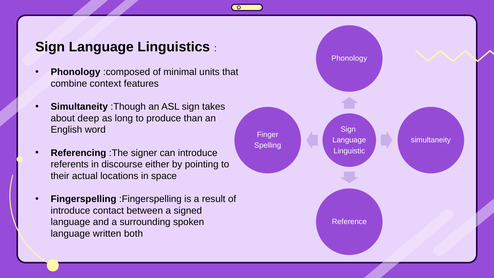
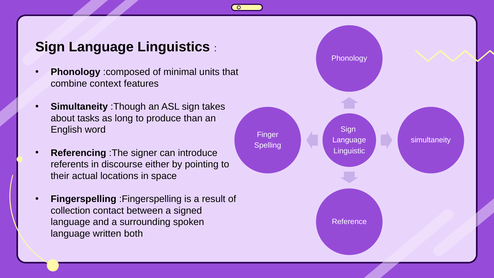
deep: deep -> tasks
introduce at (70, 210): introduce -> collection
